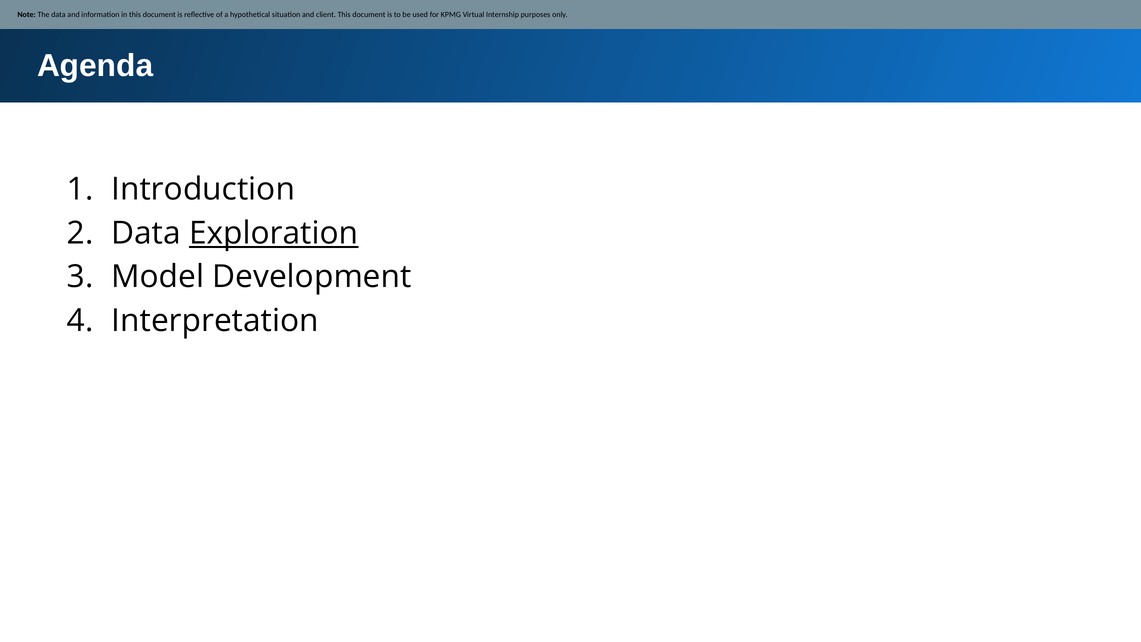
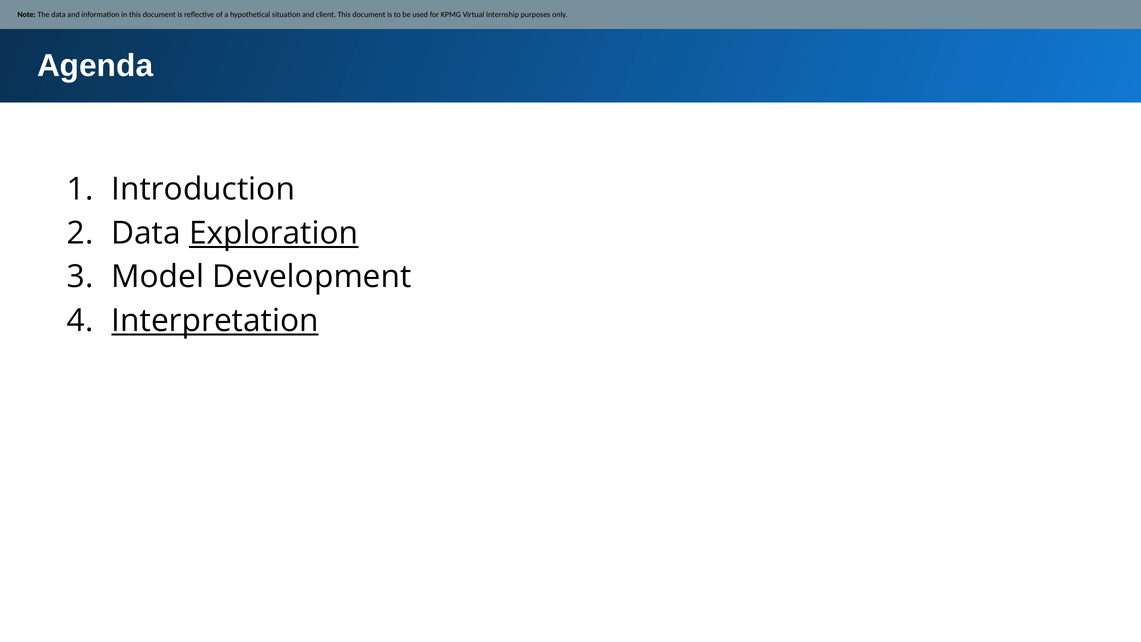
Interpretation underline: none -> present
